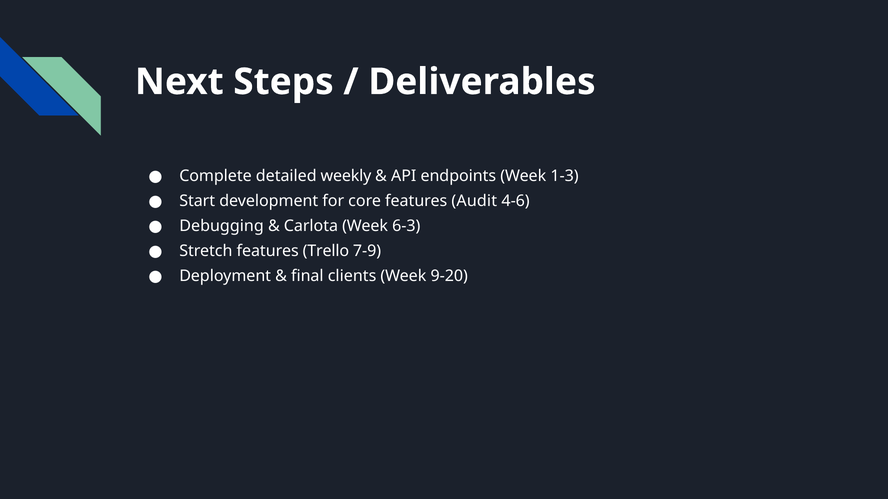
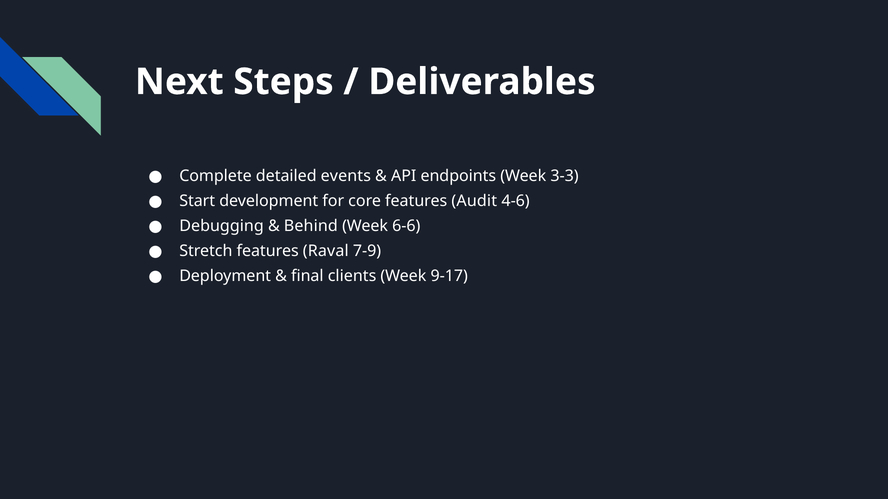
weekly: weekly -> events
1-3: 1-3 -> 3-3
Carlota: Carlota -> Behind
6-3: 6-3 -> 6-6
Trello: Trello -> Raval
9-20: 9-20 -> 9-17
